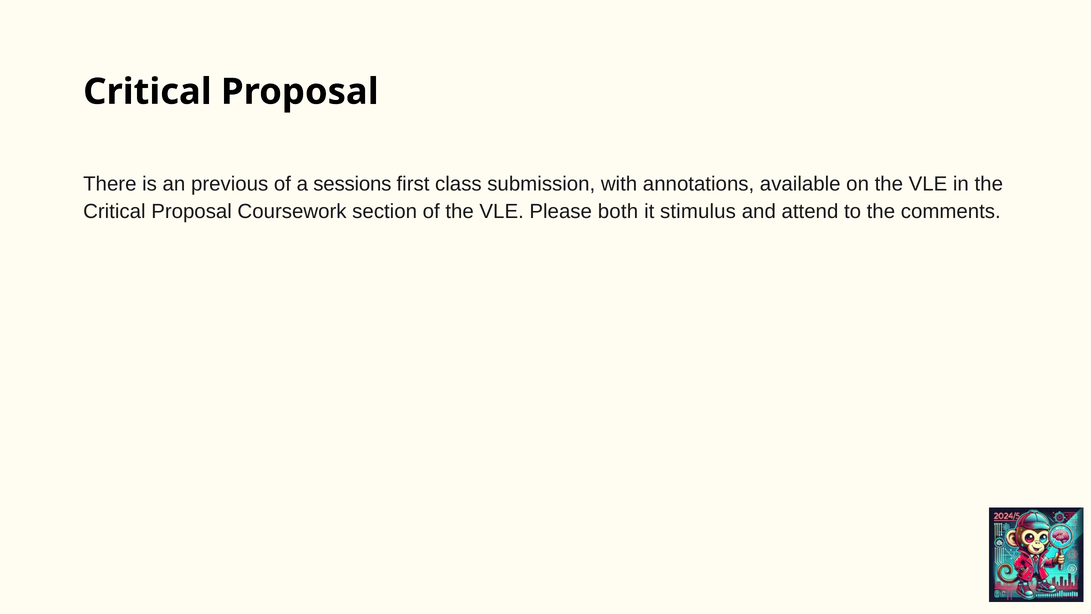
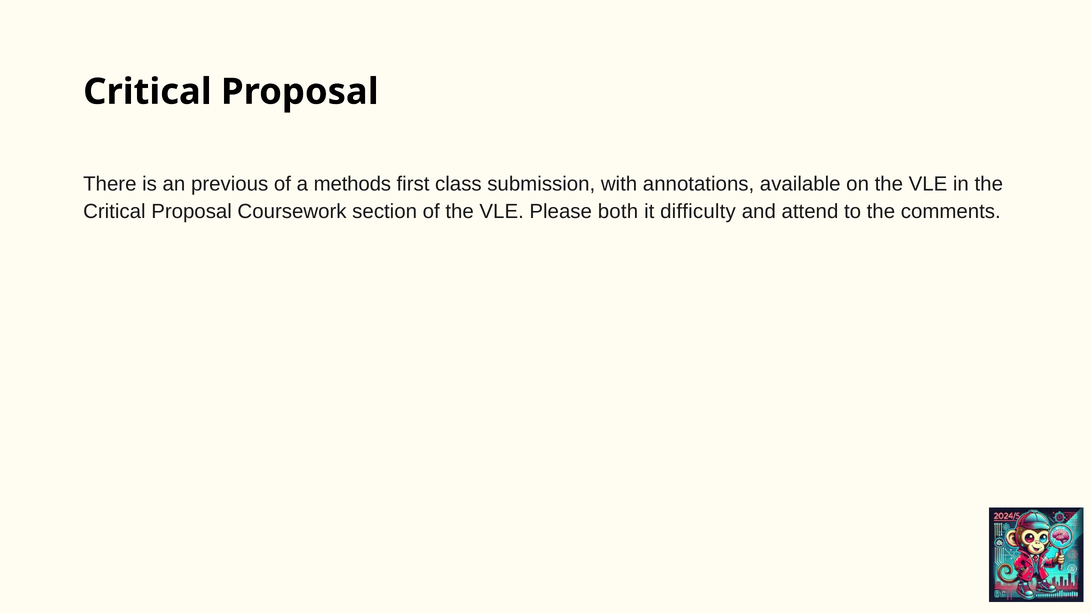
sessions: sessions -> methods
stimulus: stimulus -> difficulty
